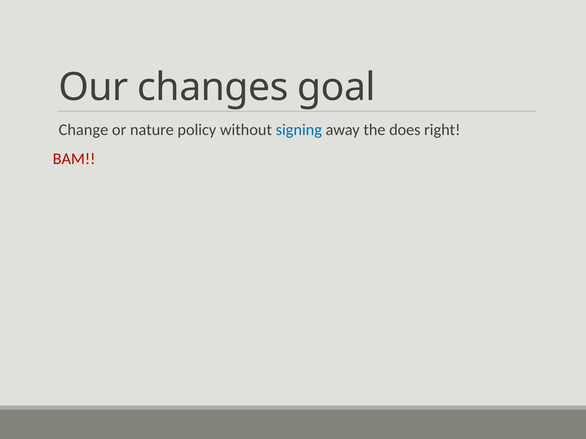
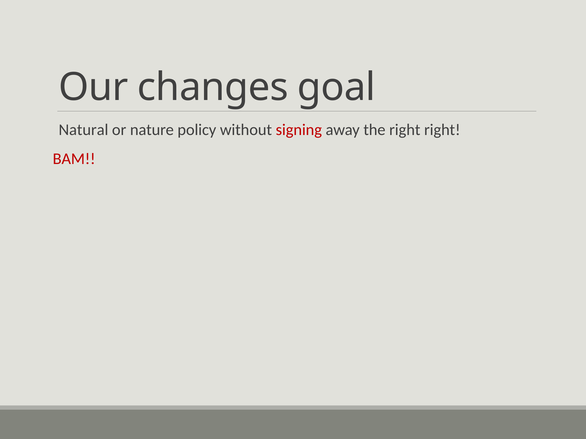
Change: Change -> Natural
signing colour: blue -> red
the does: does -> right
